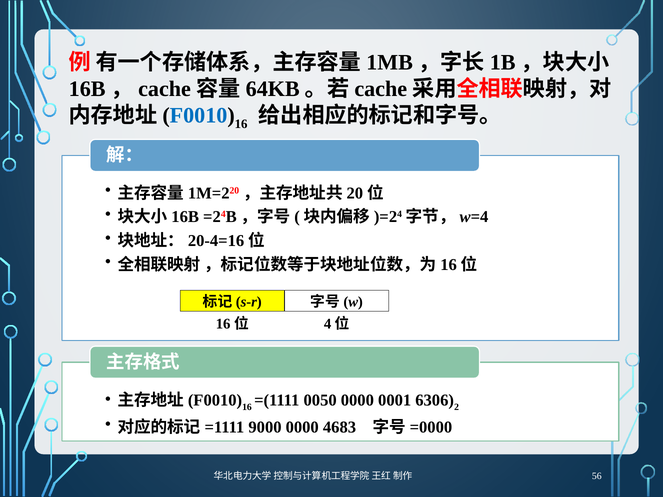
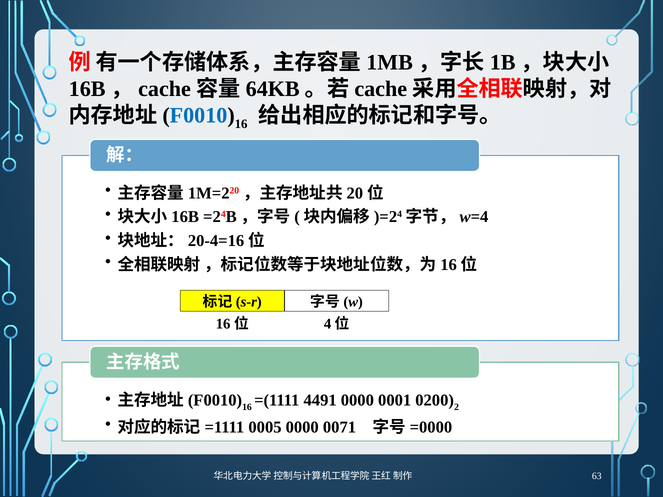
0050: 0050 -> 4491
6306: 6306 -> 0200
9000: 9000 -> 0005
4683: 4683 -> 0071
56: 56 -> 63
